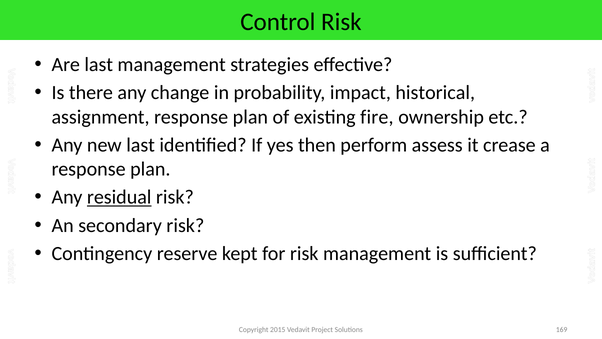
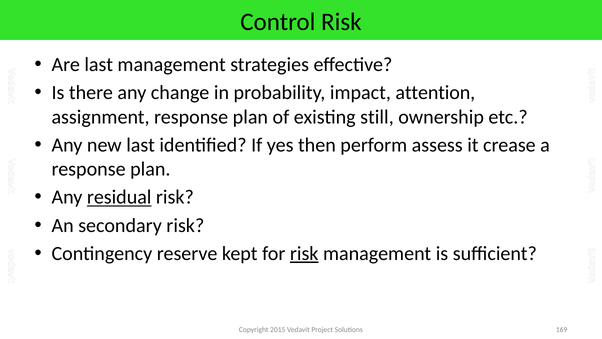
historical: historical -> attention
fire: fire -> still
risk at (304, 253) underline: none -> present
